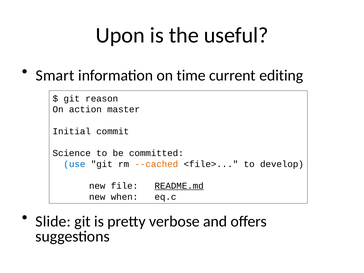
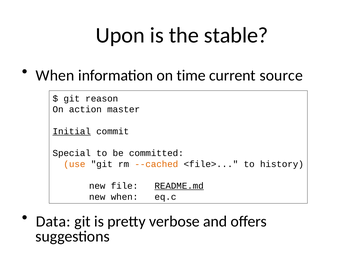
useful: useful -> stable
Smart at (55, 75): Smart -> When
editing: editing -> source
Initial underline: none -> present
Science: Science -> Special
use colour: blue -> orange
develop: develop -> history
Slide: Slide -> Data
